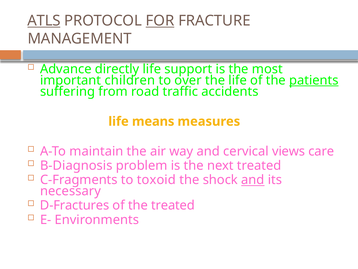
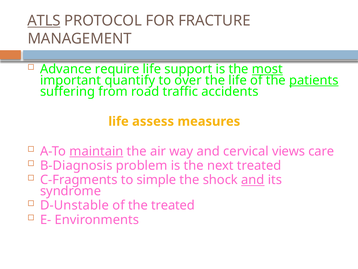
FOR underline: present -> none
directly: directly -> require
most underline: none -> present
children: children -> quantify
means: means -> assess
maintain underline: none -> present
toxoid: toxoid -> simple
necessary: necessary -> syndrome
D-Fractures: D-Fractures -> D-Unstable
